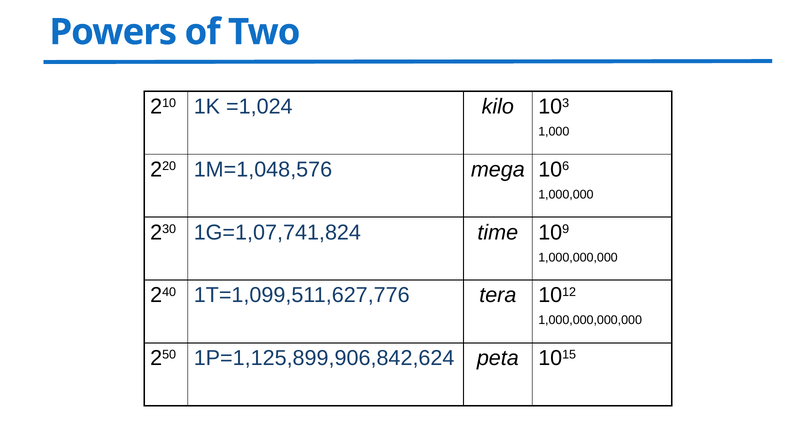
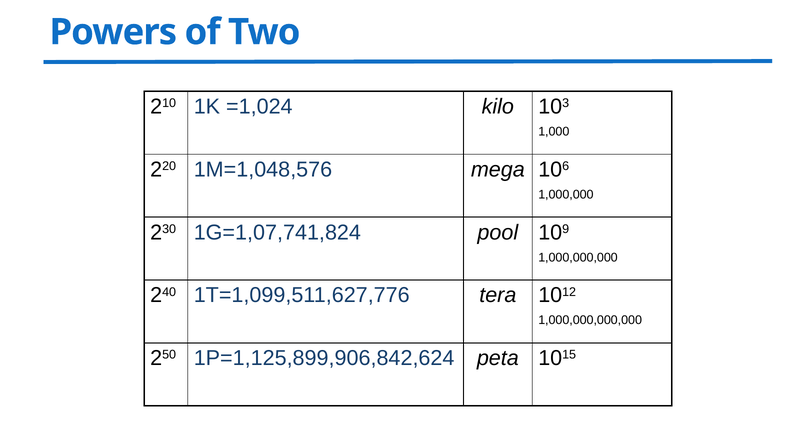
time: time -> pool
